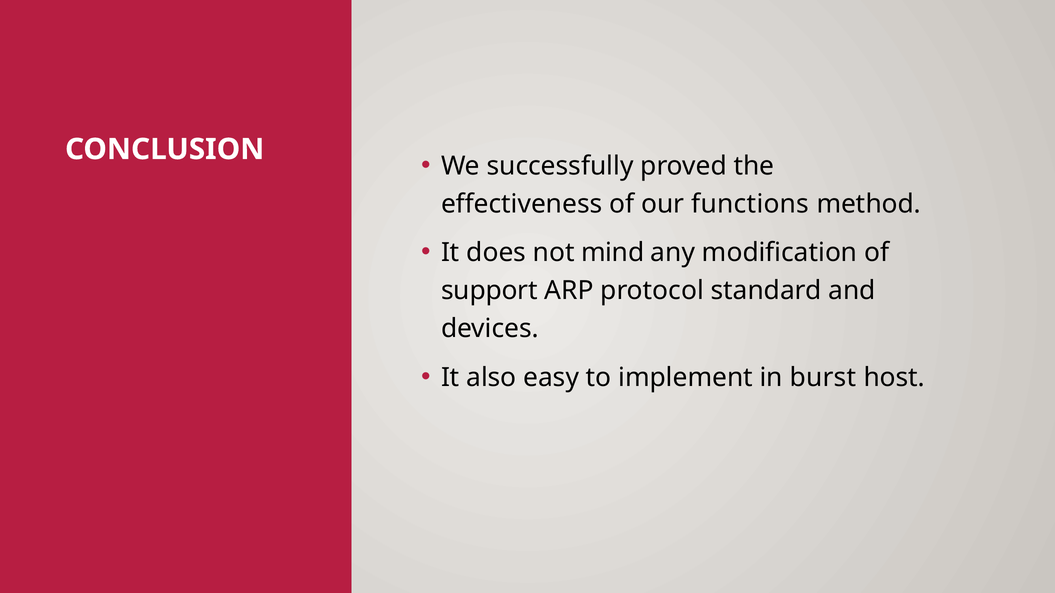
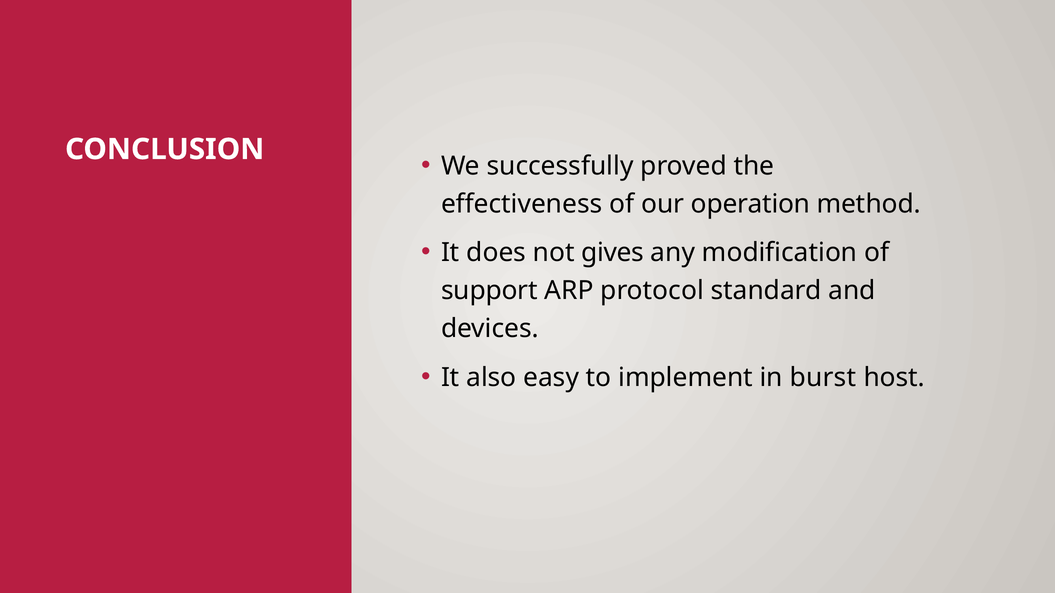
functions: functions -> operation
mind: mind -> gives
